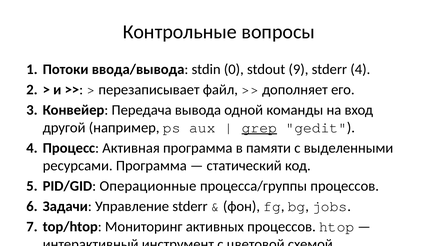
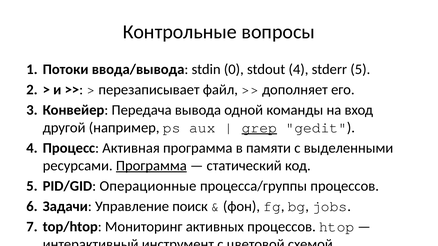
stdout 9: 9 -> 4
stderr 4: 4 -> 5
Программа at (151, 166) underline: none -> present
Управление stderr: stderr -> поиск
